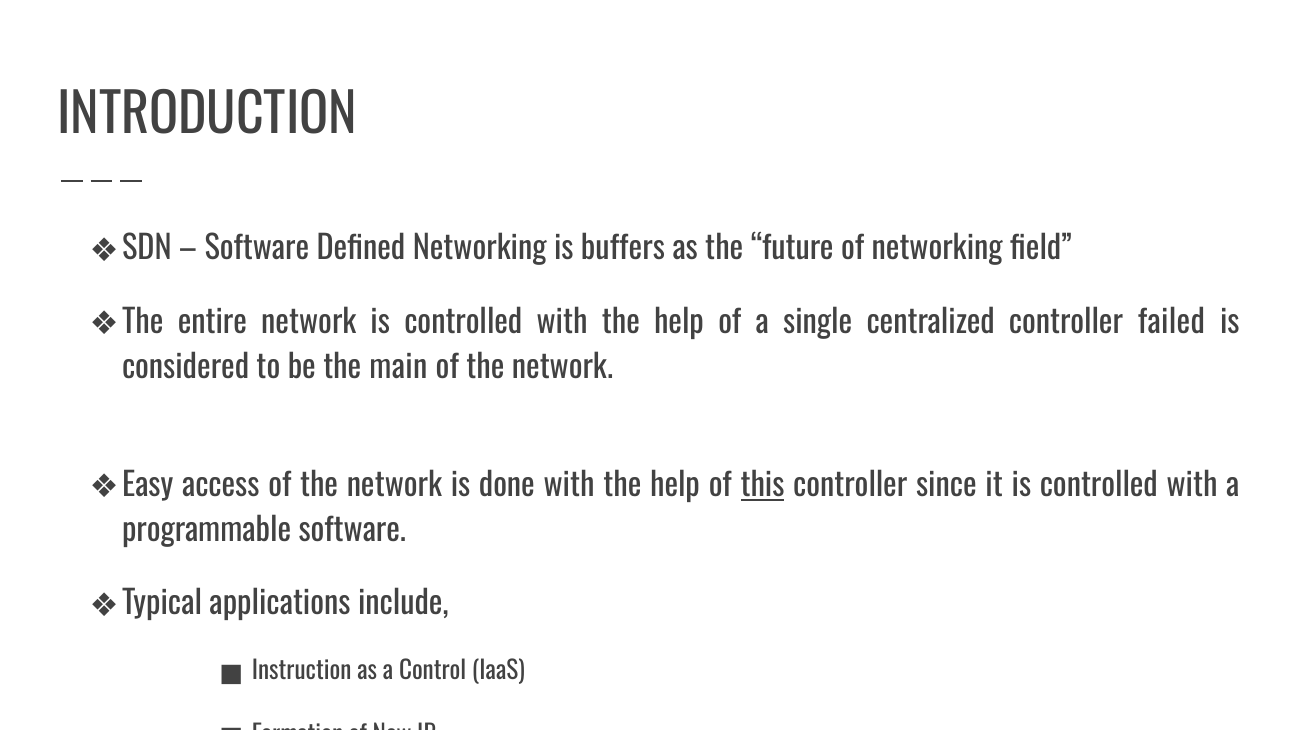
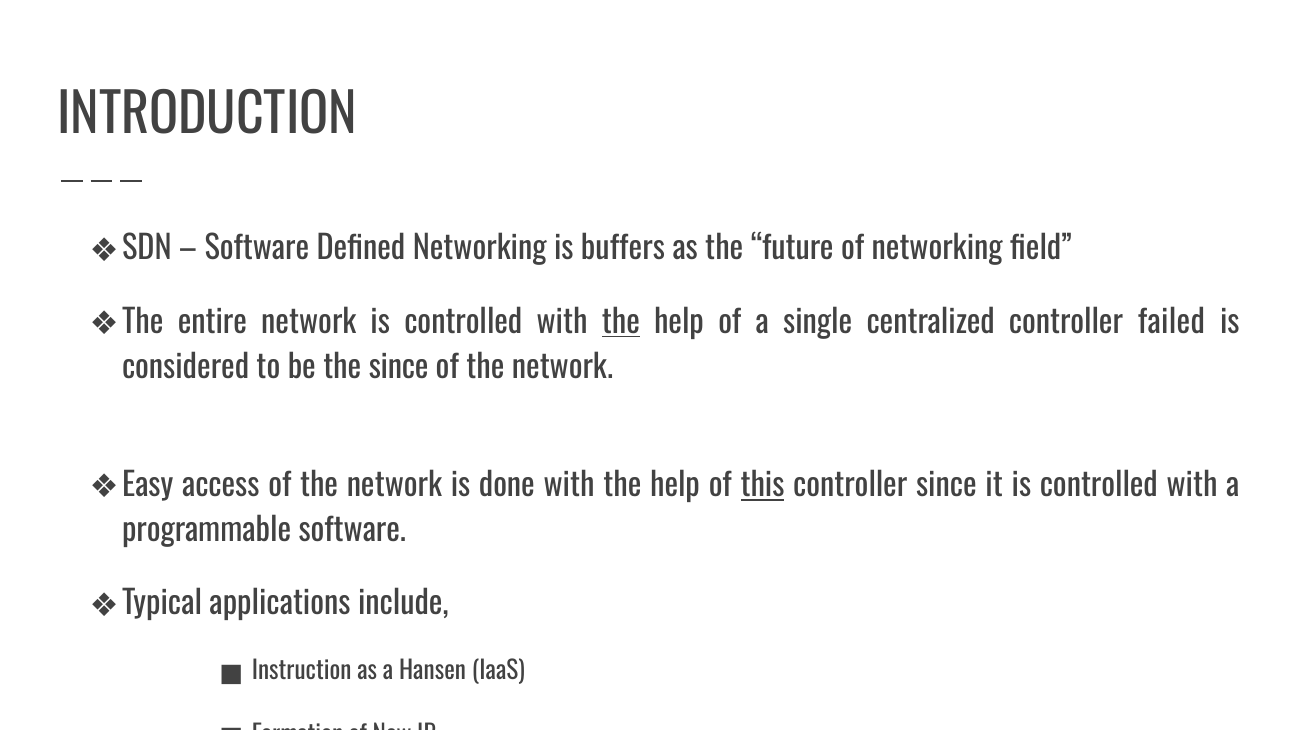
the at (621, 323) underline: none -> present
the main: main -> since
Control: Control -> Hansen
